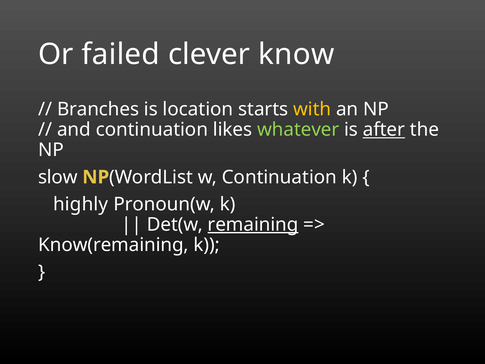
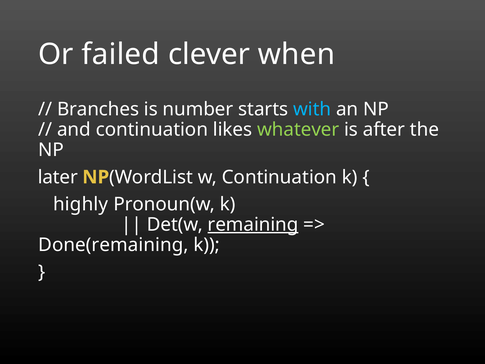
know: know -> when
location: location -> number
with colour: yellow -> light blue
after underline: present -> none
slow: slow -> later
Know(remaining: Know(remaining -> Done(remaining
